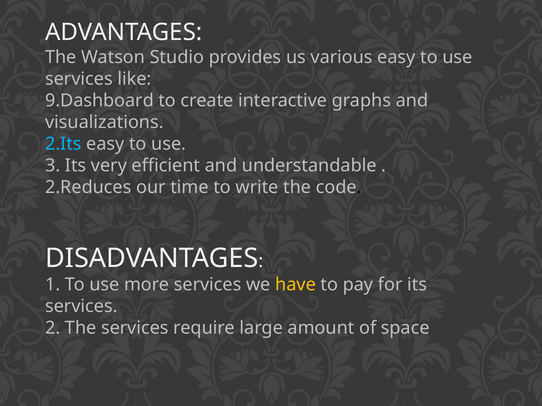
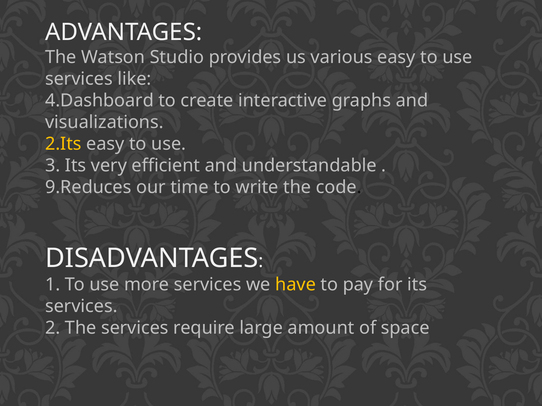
9.Dashboard: 9.Dashboard -> 4.Dashboard
2.Its colour: light blue -> yellow
2.Reduces: 2.Reduces -> 9.Reduces
